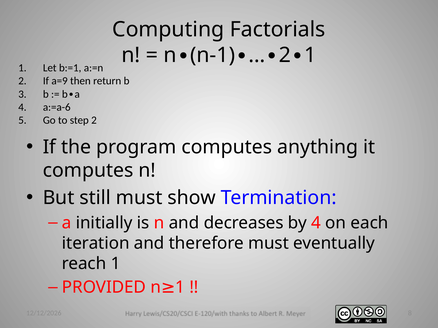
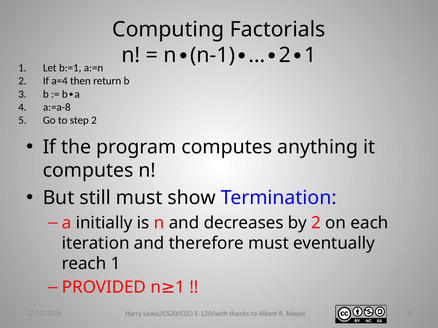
a=9: a=9 -> a=4
a:=a-6: a:=a-6 -> a:=a-8
by 4: 4 -> 2
